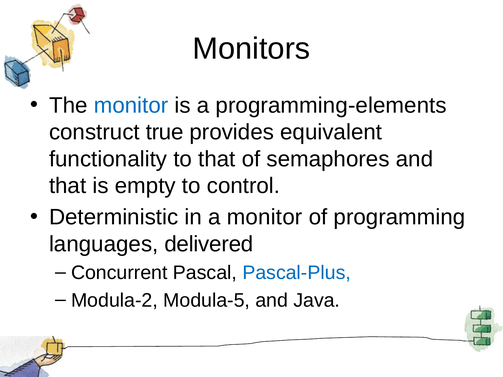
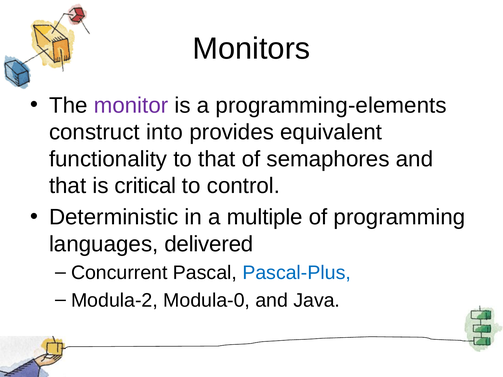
monitor at (131, 106) colour: blue -> purple
true: true -> into
empty: empty -> critical
a monitor: monitor -> multiple
Modula-5: Modula-5 -> Modula-0
